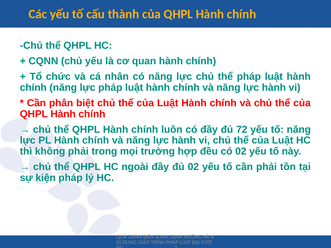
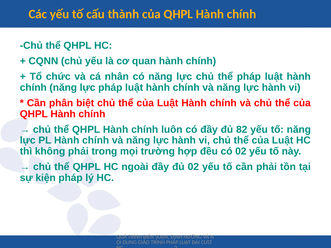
72: 72 -> 82
